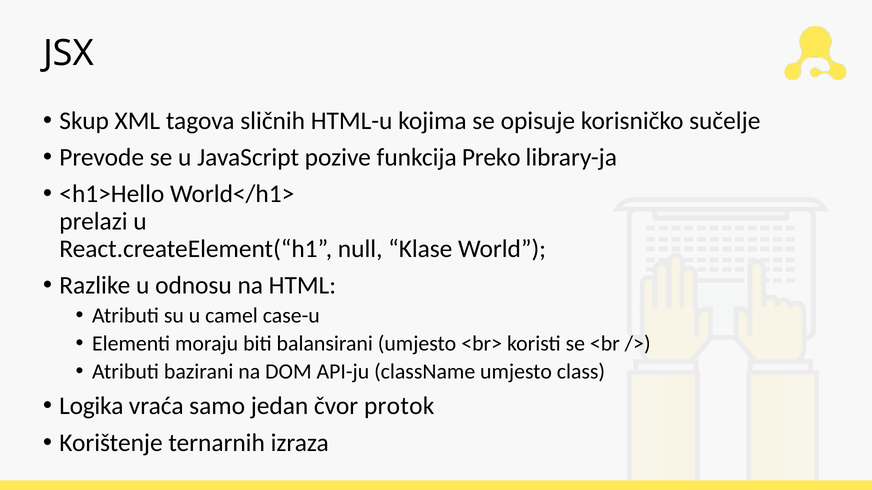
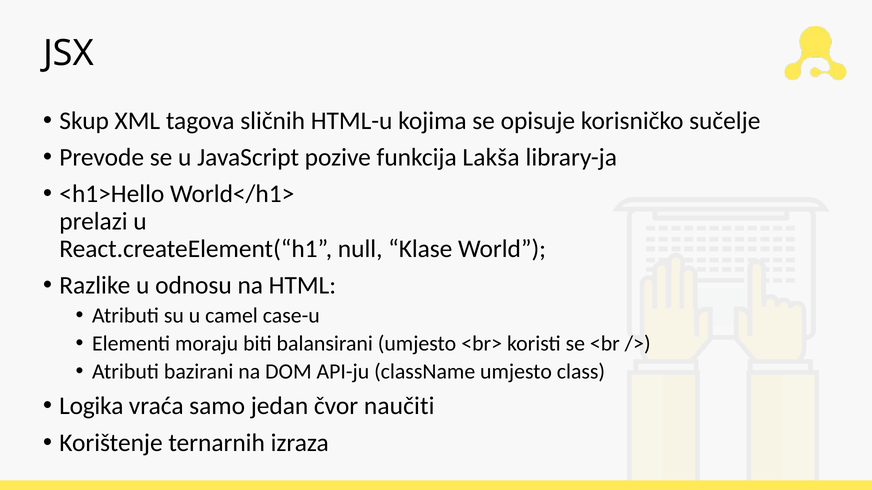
Preko: Preko -> Lakša
protok: protok -> naučiti
